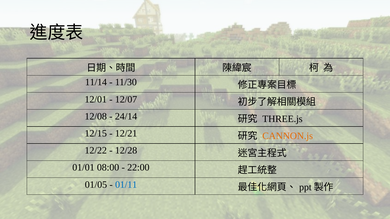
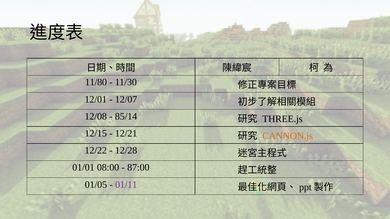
11/14: 11/14 -> 11/80
24/14: 24/14 -> 85/14
22:00: 22:00 -> 87:00
01/11 colour: blue -> purple
